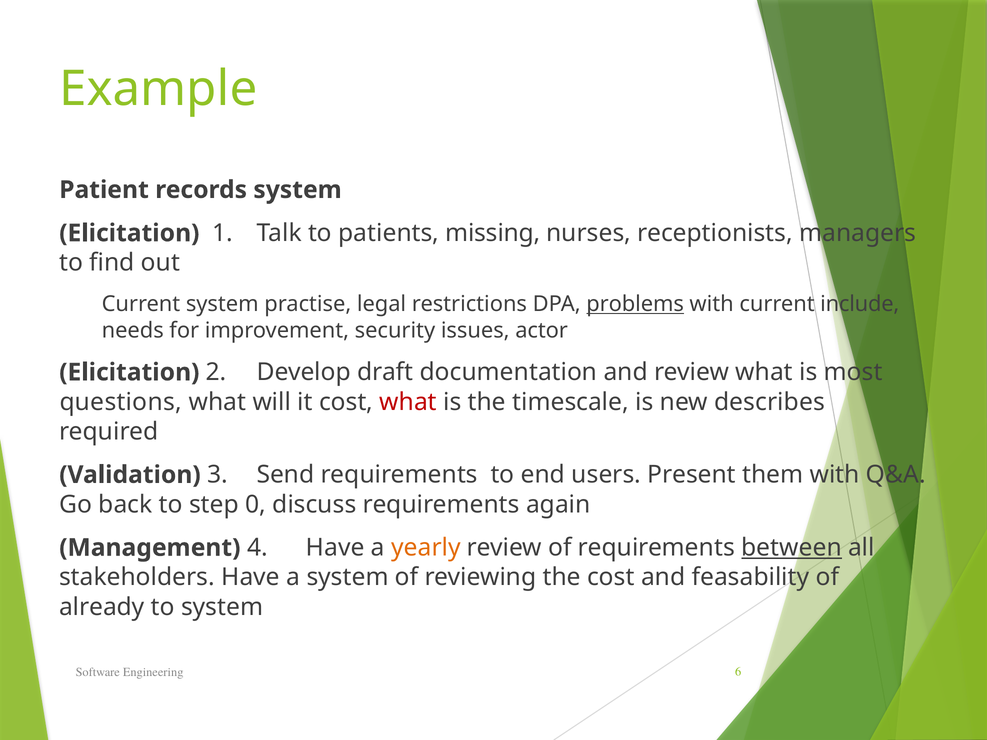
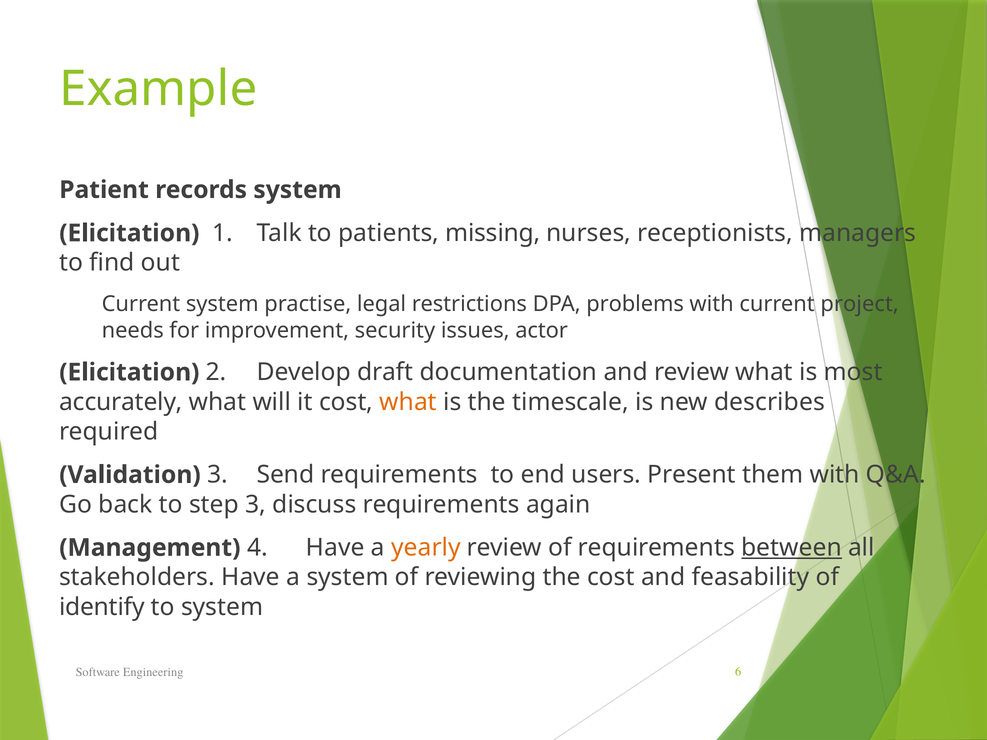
problems underline: present -> none
include: include -> project
questions: questions -> accurately
what at (408, 402) colour: red -> orange
step 0: 0 -> 3
already: already -> identify
